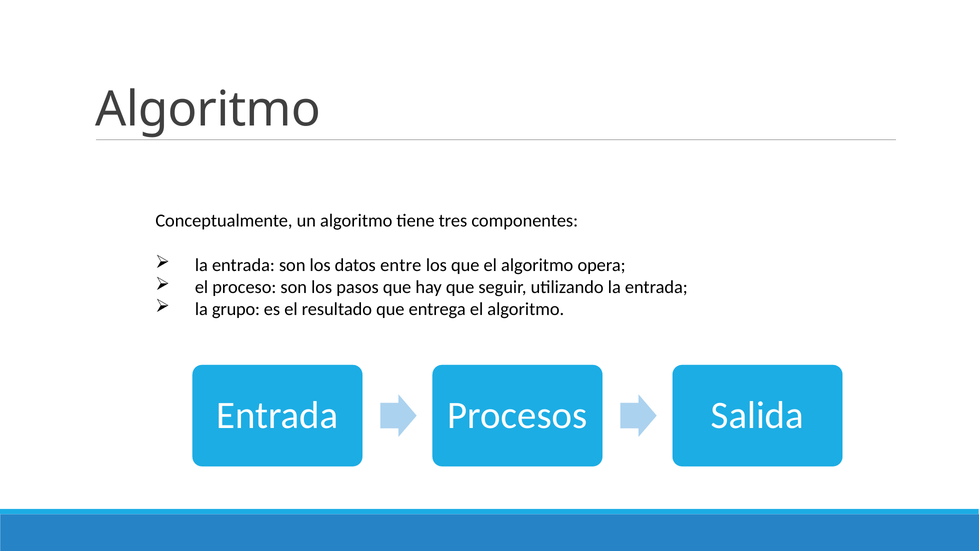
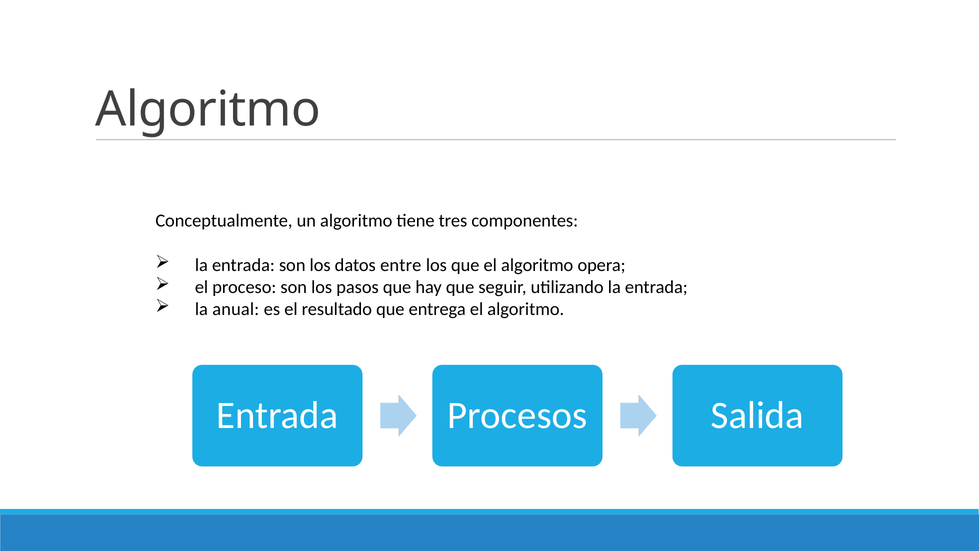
grupo: grupo -> anual
